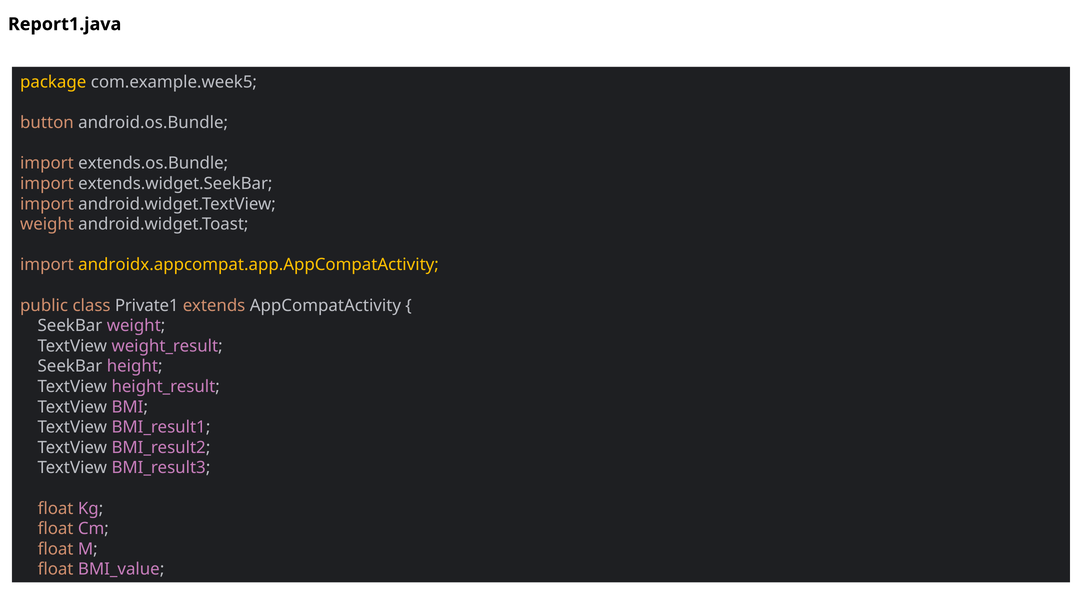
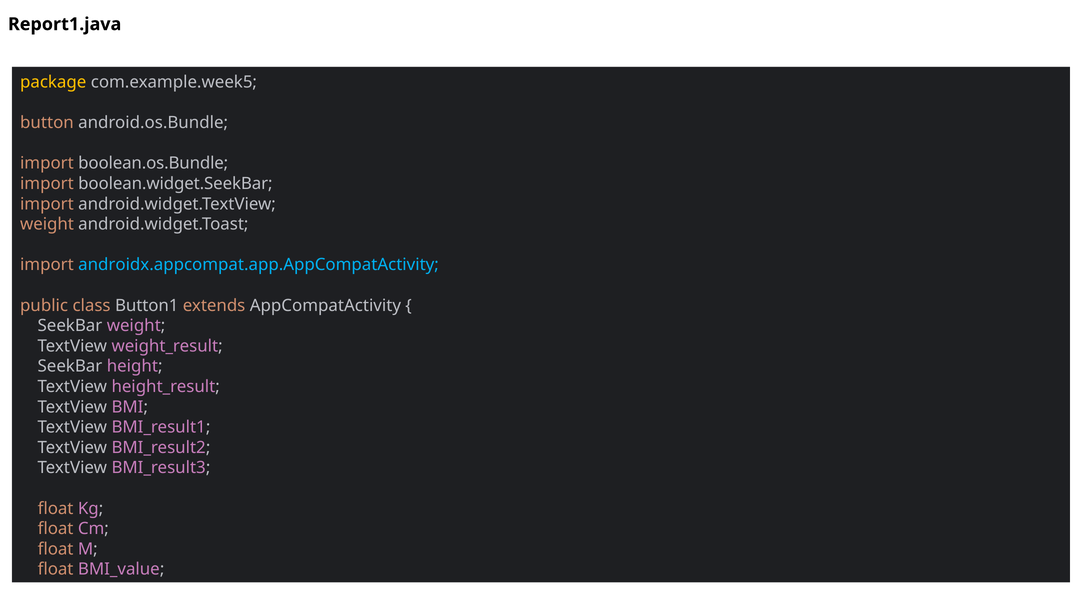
extends.os.Bundle: extends.os.Bundle -> boolean.os.Bundle
extends.widget.SeekBar: extends.widget.SeekBar -> boolean.widget.SeekBar
androidx.appcompat.app.AppCompatActivity colour: yellow -> light blue
Private1: Private1 -> Button1
